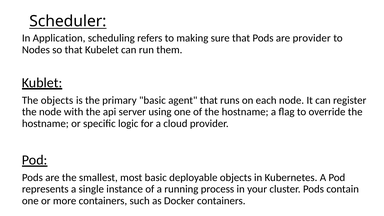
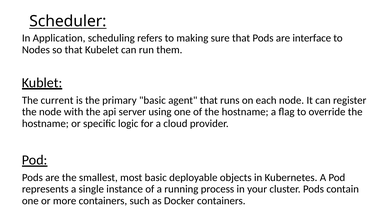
are provider: provider -> interface
The objects: objects -> current
